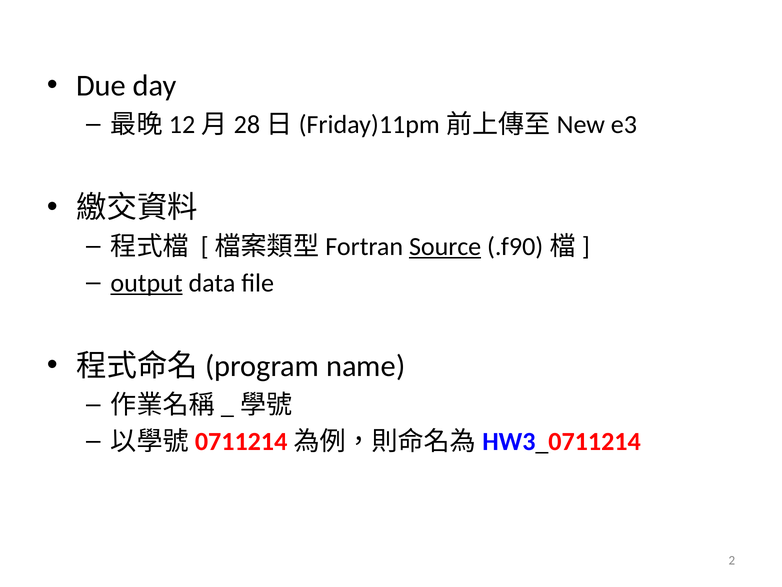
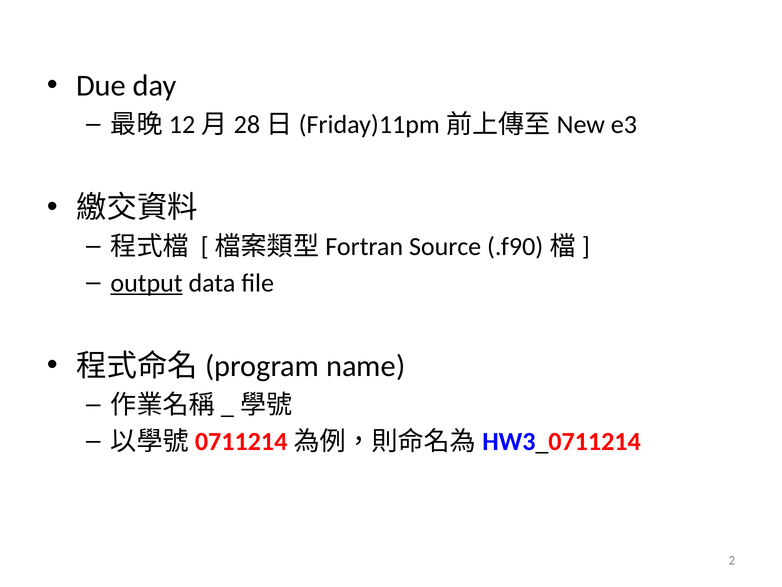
Source underline: present -> none
